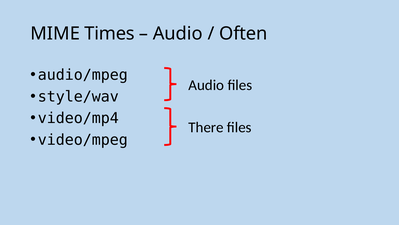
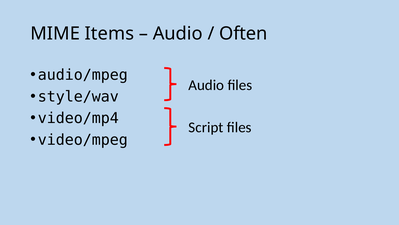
Times: Times -> Items
There: There -> Script
